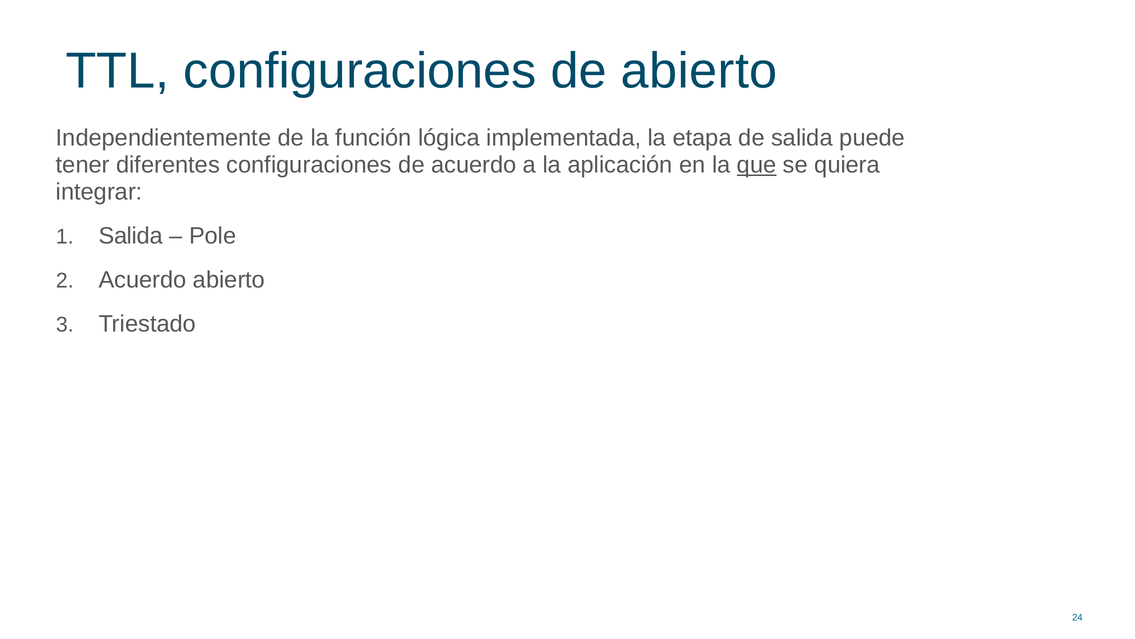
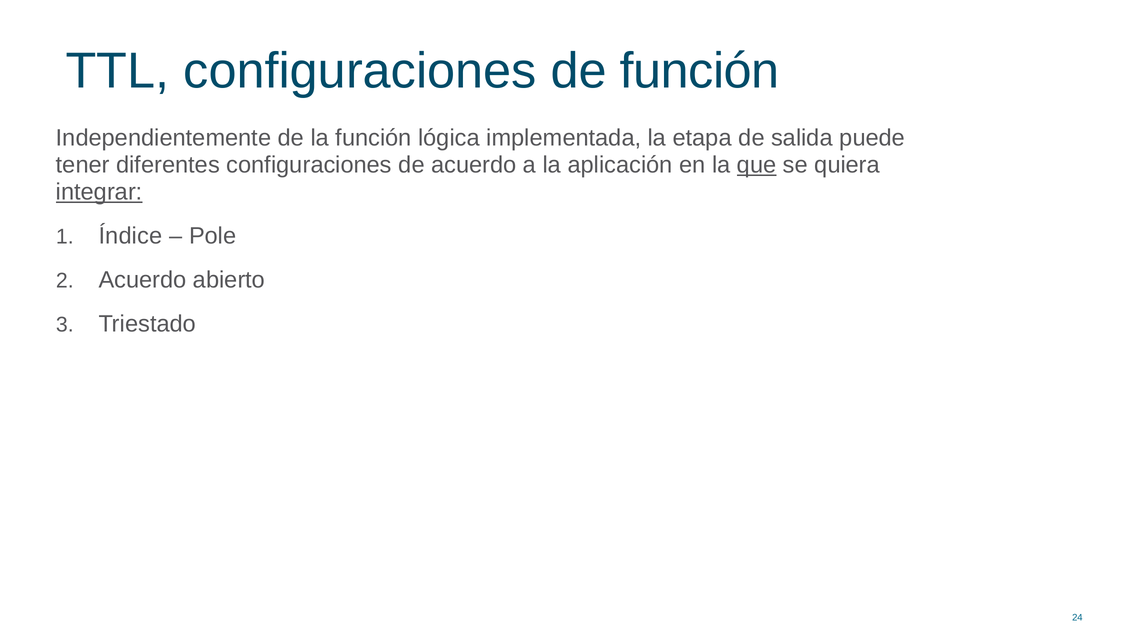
de abierto: abierto -> función
integrar underline: none -> present
Salida at (131, 236): Salida -> Índice
